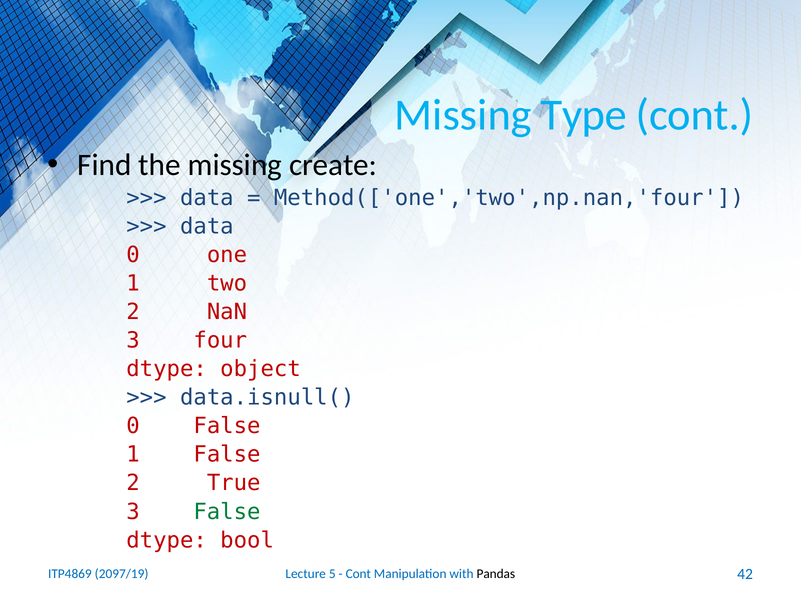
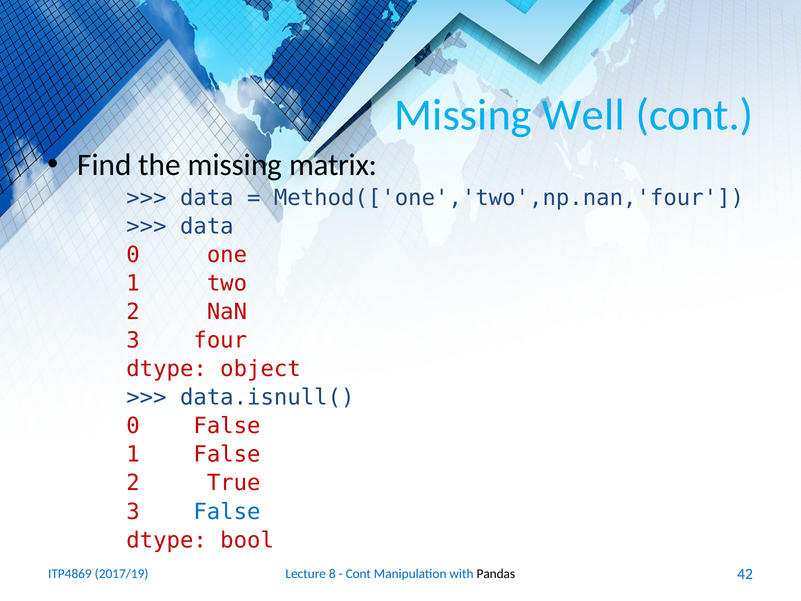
Type: Type -> Well
create: create -> matrix
False at (227, 511) colour: green -> blue
5: 5 -> 8
2097/19: 2097/19 -> 2017/19
